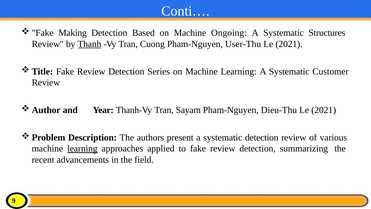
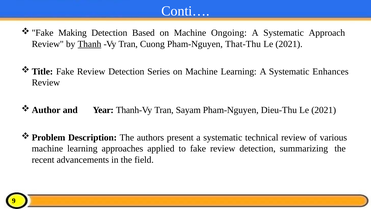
Structures: Structures -> Approach
User-Thu: User-Thu -> That-Thu
Customer: Customer -> Enhances
systematic detection: detection -> technical
learning at (82, 148) underline: present -> none
